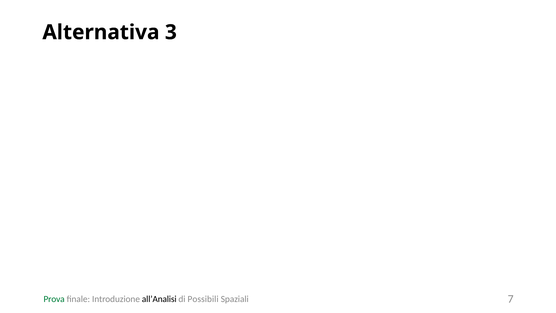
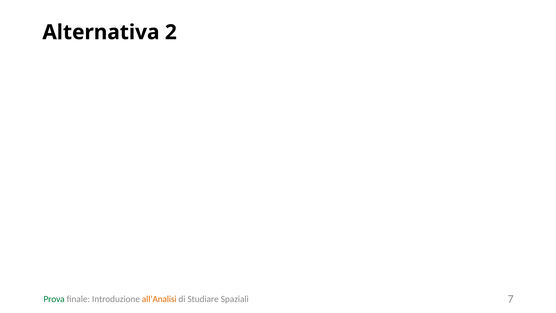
3: 3 -> 2
all’Analisi colour: black -> orange
Possibili: Possibili -> Studiare
